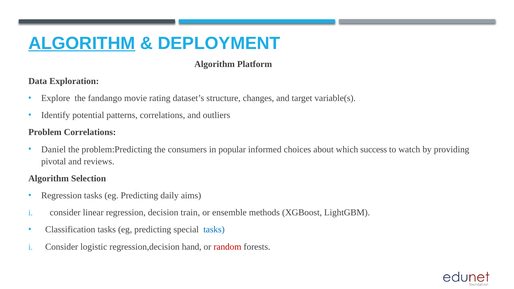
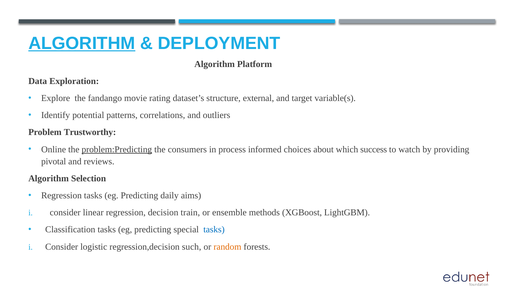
changes: changes -> external
Problem Correlations: Correlations -> Trustworthy
Daniel: Daniel -> Online
problem:Predicting underline: none -> present
popular: popular -> process
hand: hand -> such
random colour: red -> orange
